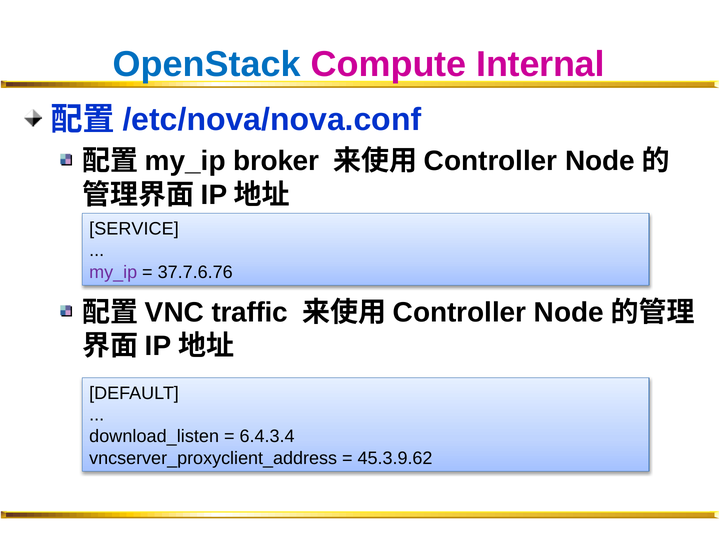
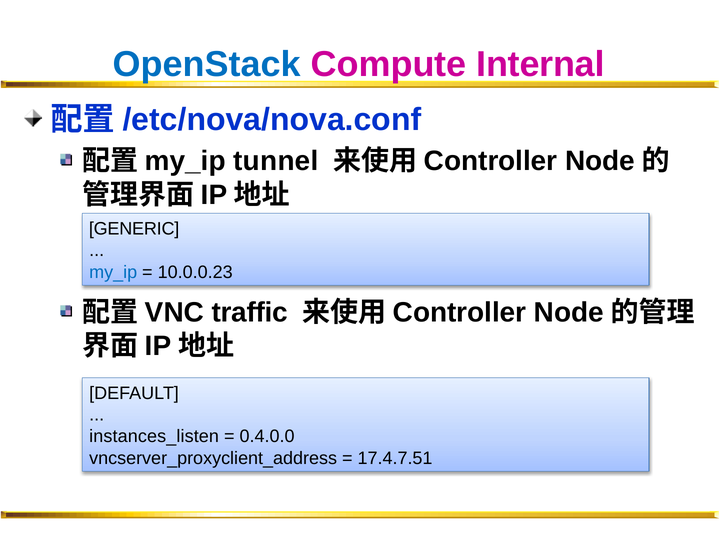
broker: broker -> tunnel
SERVICE: SERVICE -> GENERIC
my_ip at (113, 272) colour: purple -> blue
37.7.6.76: 37.7.6.76 -> 10.0.0.23
download_listen: download_listen -> instances_listen
6.4.3.4: 6.4.3.4 -> 0.4.0.0
45.3.9.62: 45.3.9.62 -> 17.4.7.51
